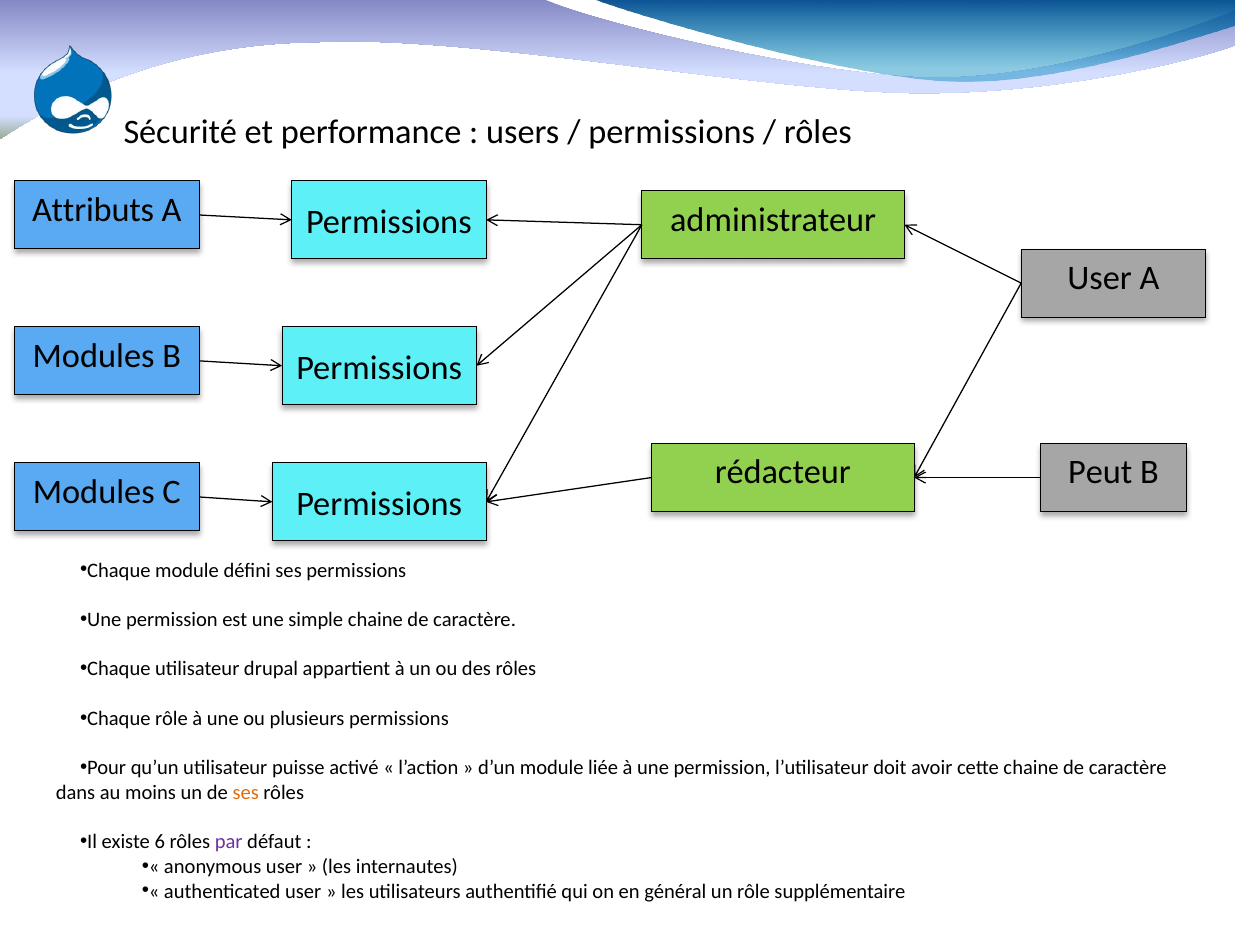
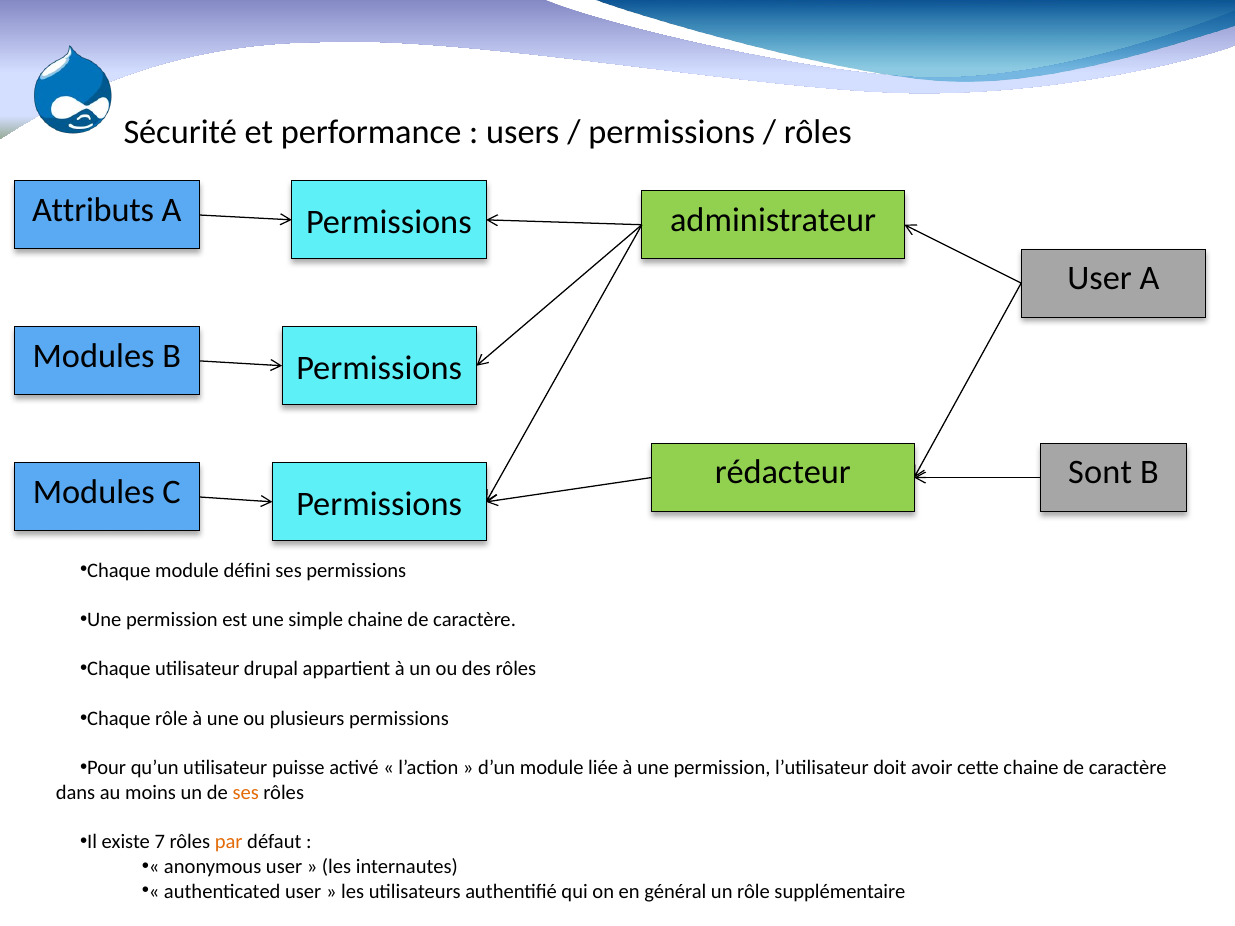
Peut: Peut -> Sont
6: 6 -> 7
par colour: purple -> orange
